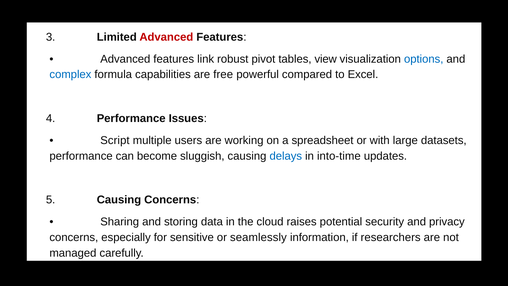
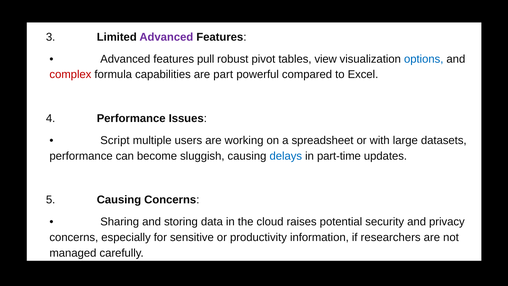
Advanced at (166, 37) colour: red -> purple
link: link -> pull
complex colour: blue -> red
free: free -> part
into-time: into-time -> part-time
seamlessly: seamlessly -> productivity
